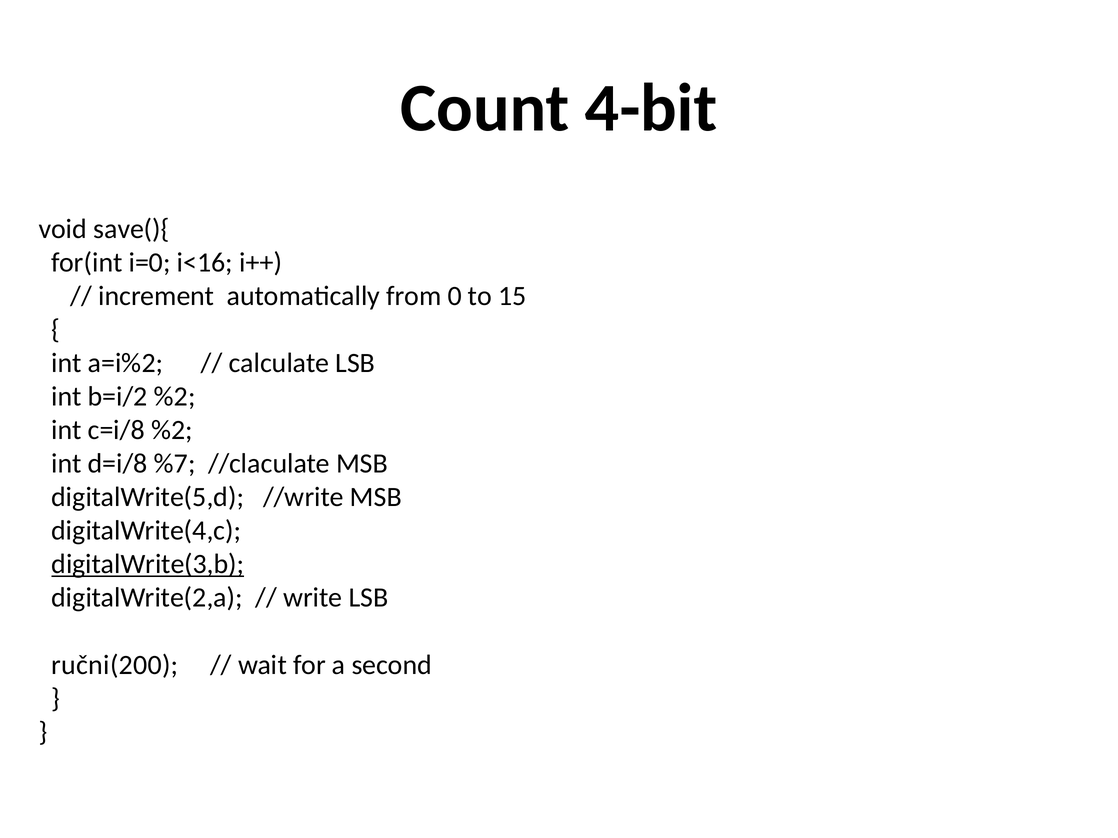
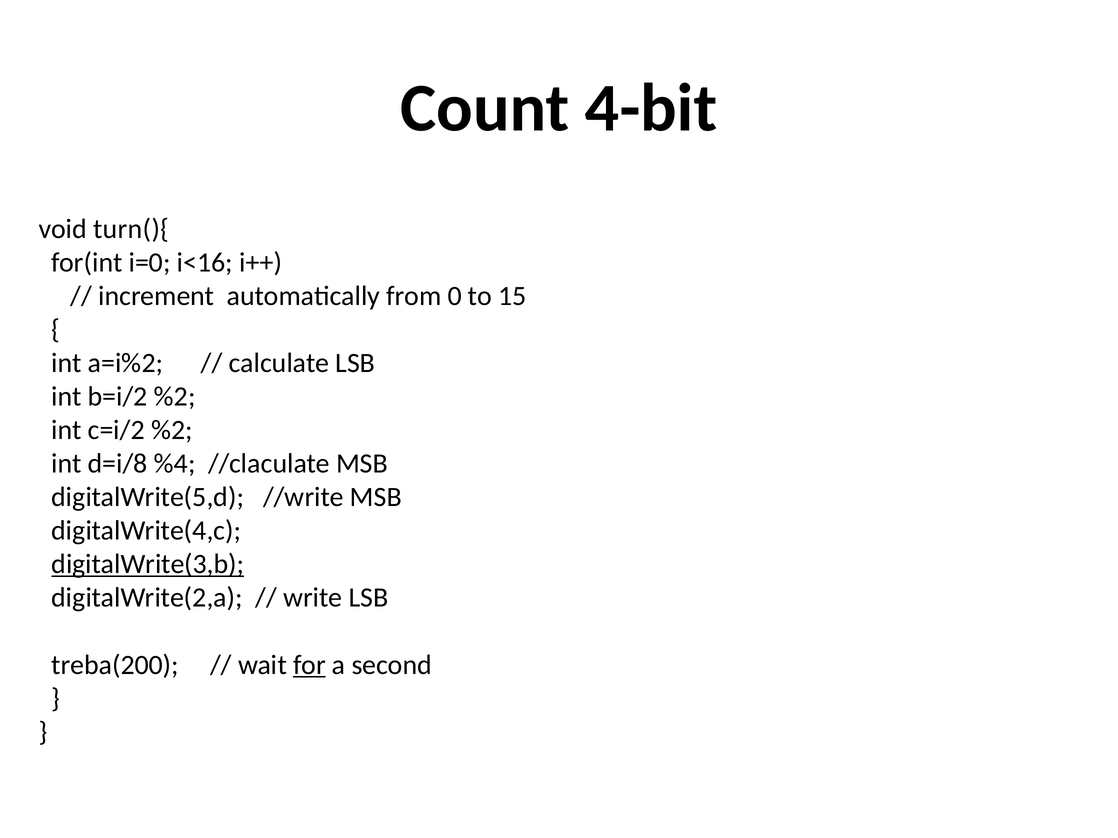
save(){: save(){ -> turn(){
c=i/8: c=i/8 -> c=i/2
%7: %7 -> %4
ručni(200: ručni(200 -> treba(200
for underline: none -> present
